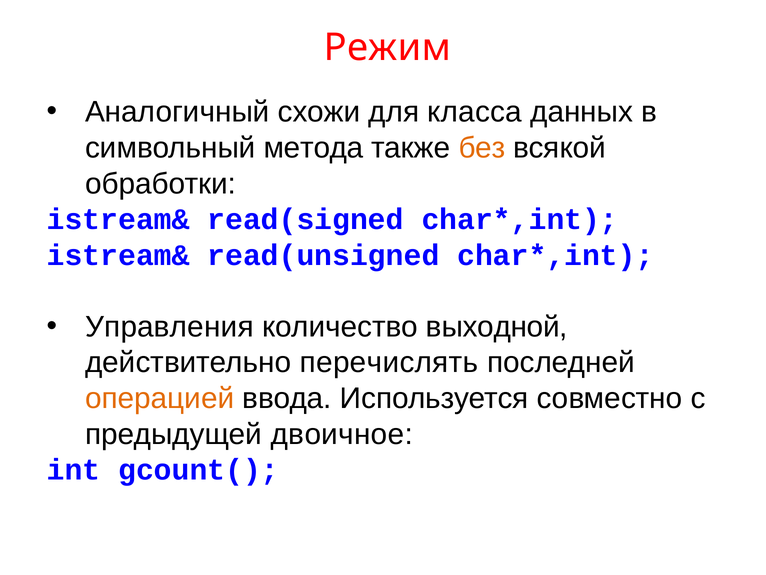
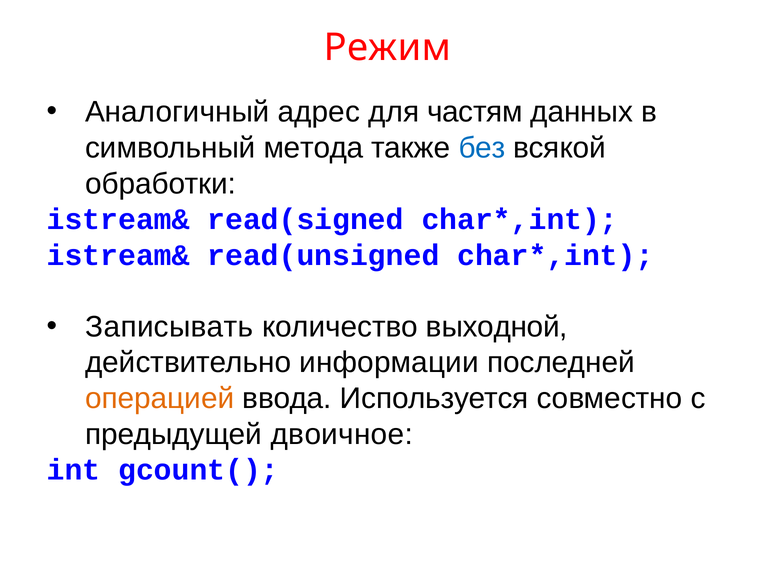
схожи: схожи -> адрес
класса: класса -> частям
без colour: orange -> blue
Управления: Управления -> Записывать
перечислять: перечислять -> информации
